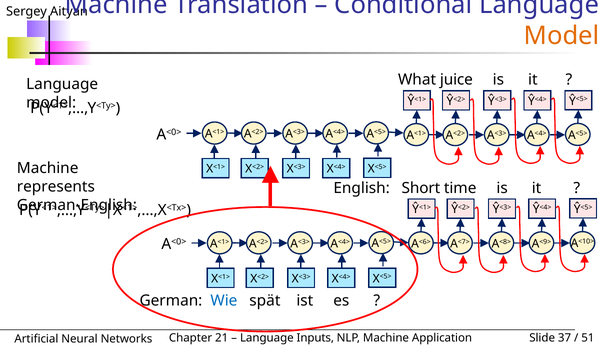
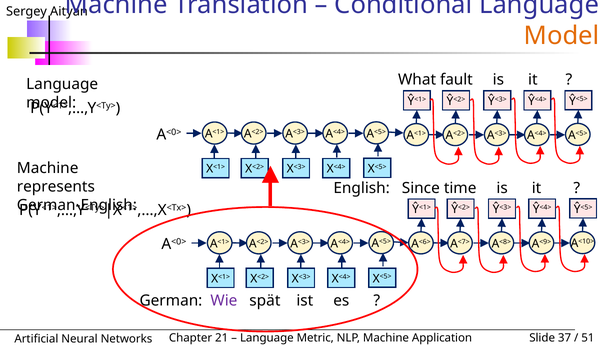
juice: juice -> fault
Short: Short -> Since
Wie colour: blue -> purple
Inputs: Inputs -> Metric
